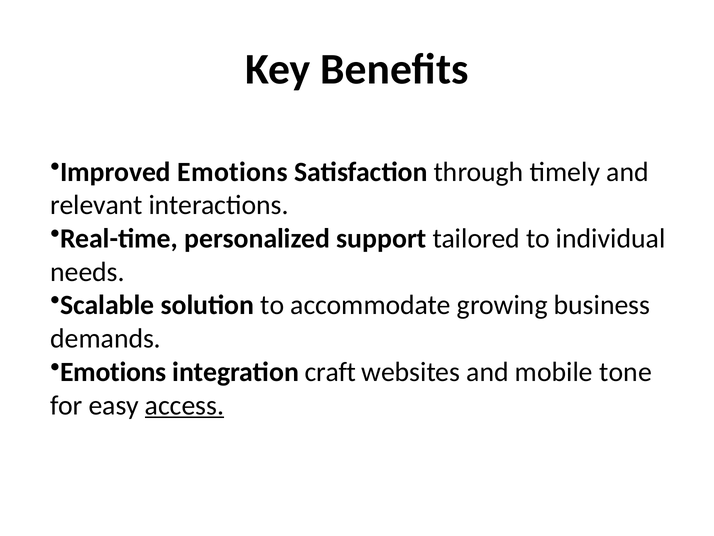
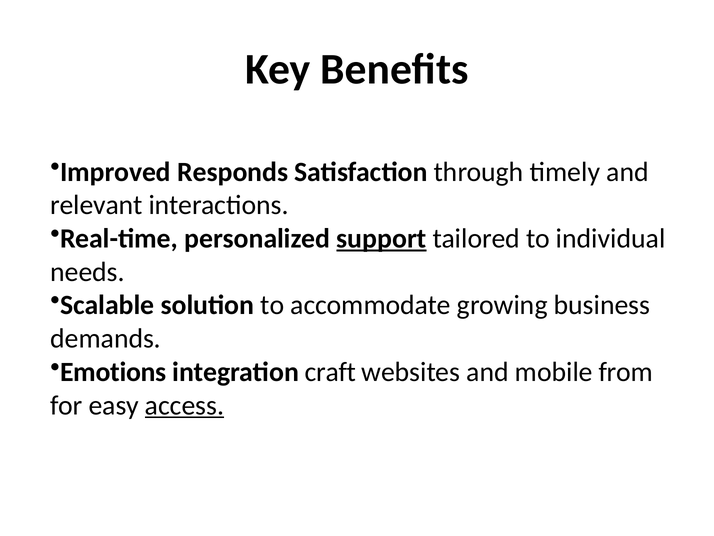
Improved Emotions: Emotions -> Responds
support underline: none -> present
tone: tone -> from
